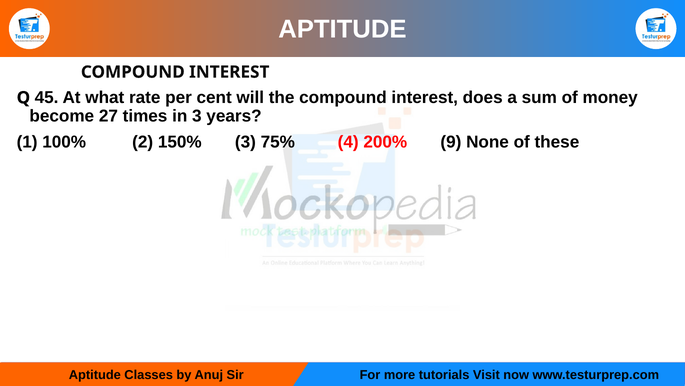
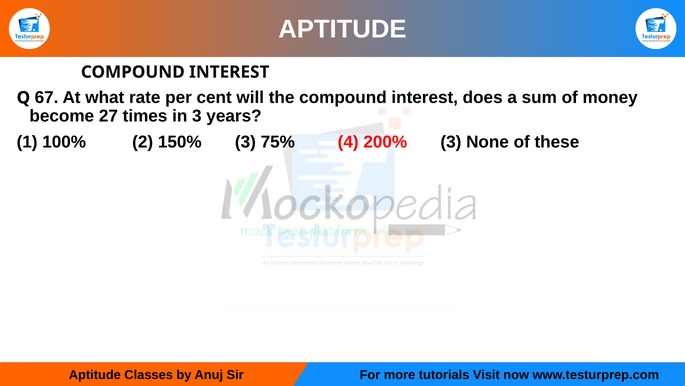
45: 45 -> 67
200% 9: 9 -> 3
